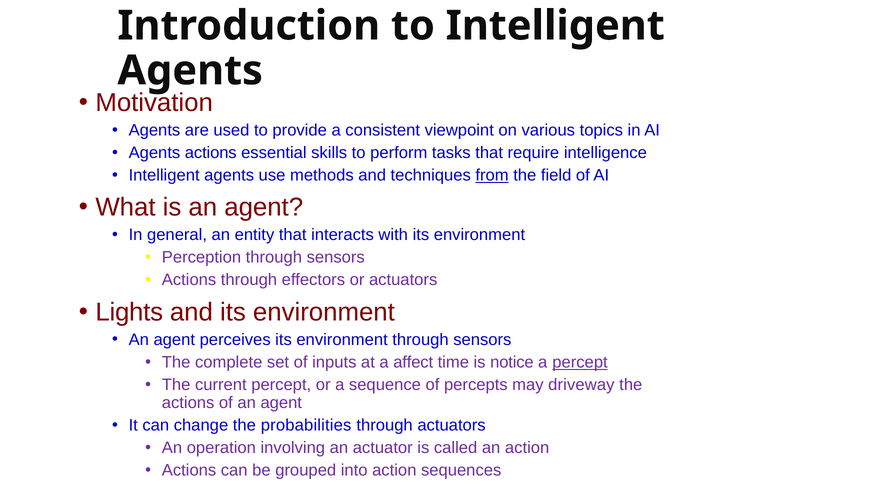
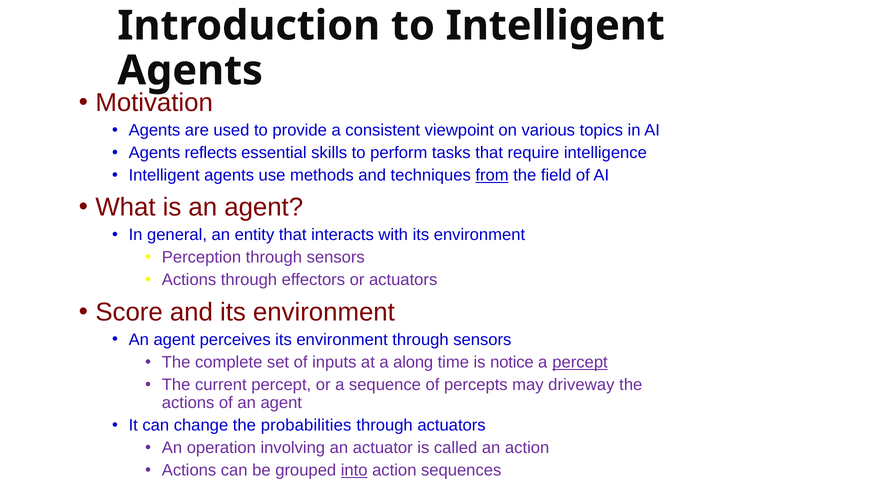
Agents actions: actions -> reflects
Lights: Lights -> Score
affect: affect -> along
into underline: none -> present
